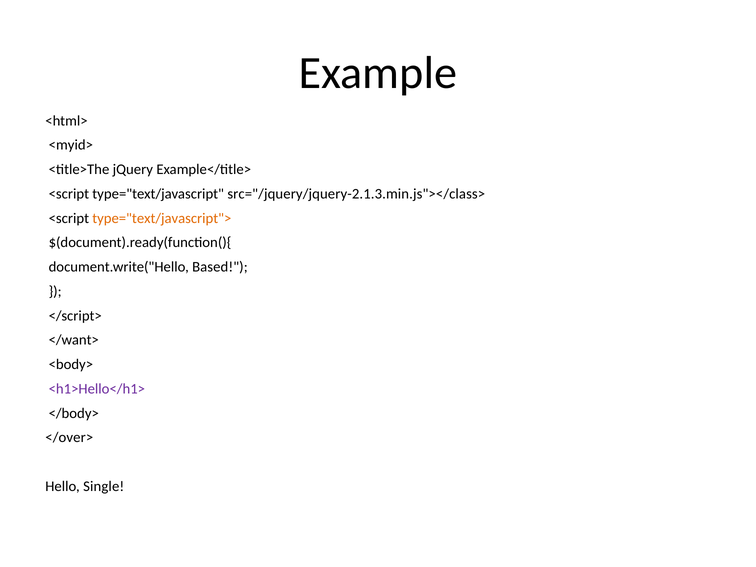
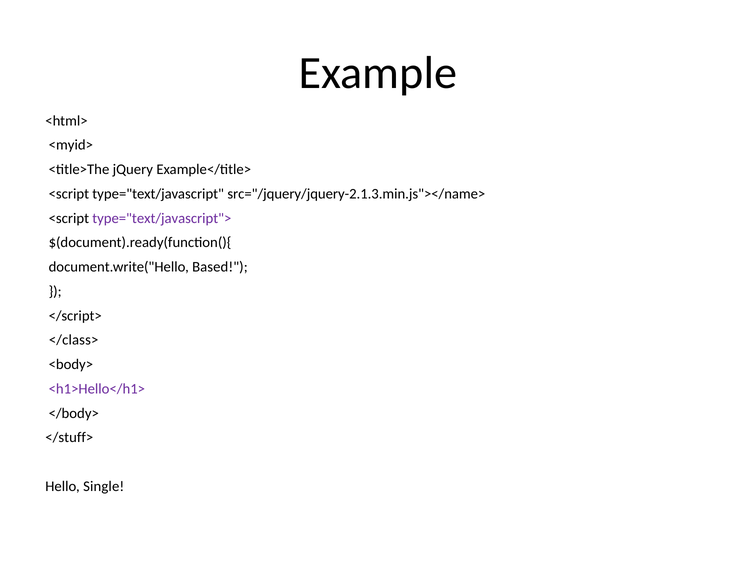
src="/jquery/jquery-2.1.3.min.js"></class>: src="/jquery/jquery-2.1.3.min.js"></class> -> src="/jquery/jquery-2.1.3.min.js"></name>
type="text/javascript"> colour: orange -> purple
</want>: </want> -> </class>
</over>: </over> -> </stuff>
